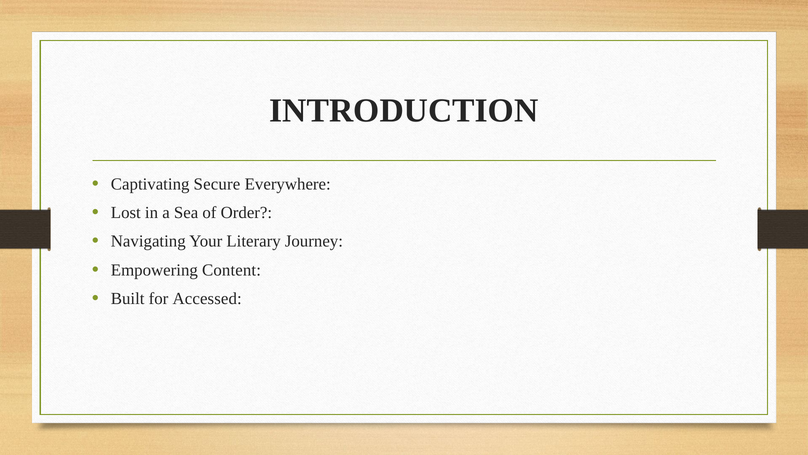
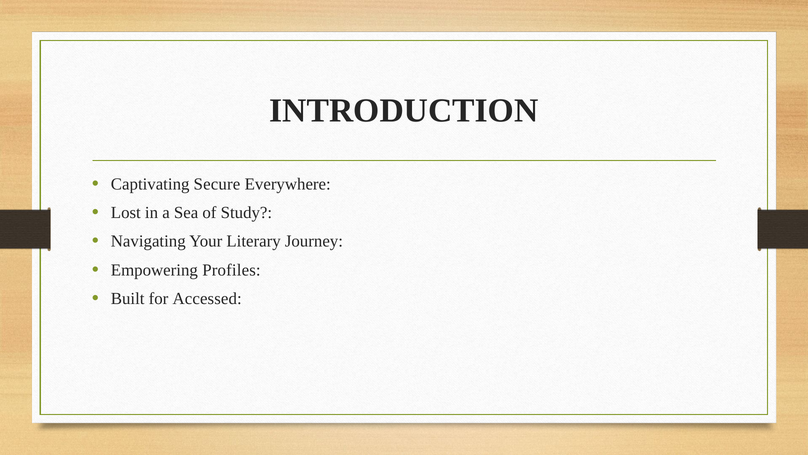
Order: Order -> Study
Content: Content -> Profiles
